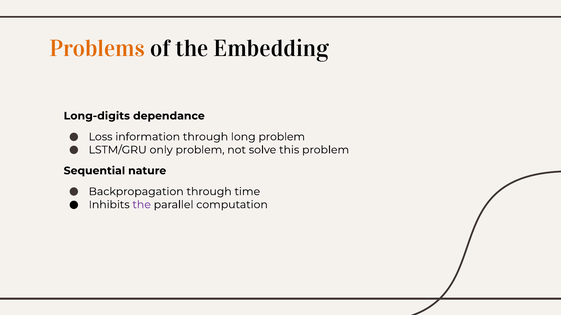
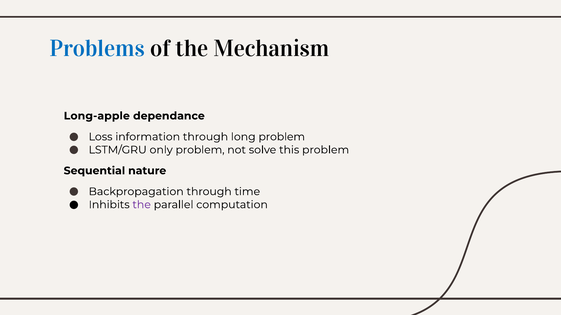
Problems colour: orange -> blue
Embedding: Embedding -> Mechanism
Long-digits: Long-digits -> Long-apple
